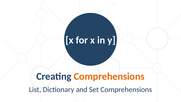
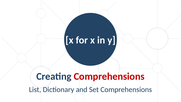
Comprehensions at (109, 76) colour: orange -> red
